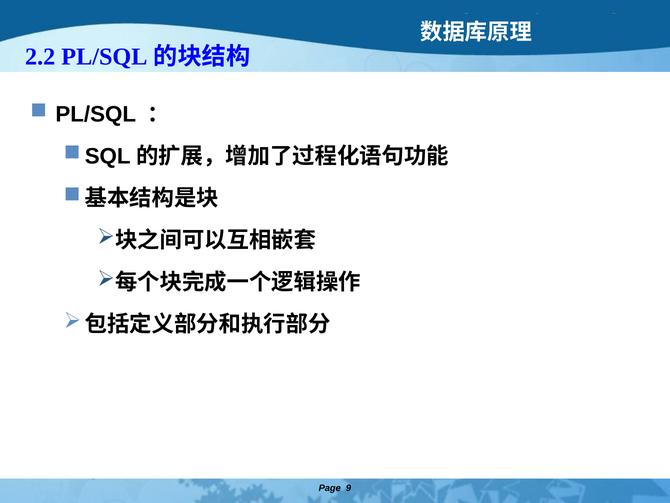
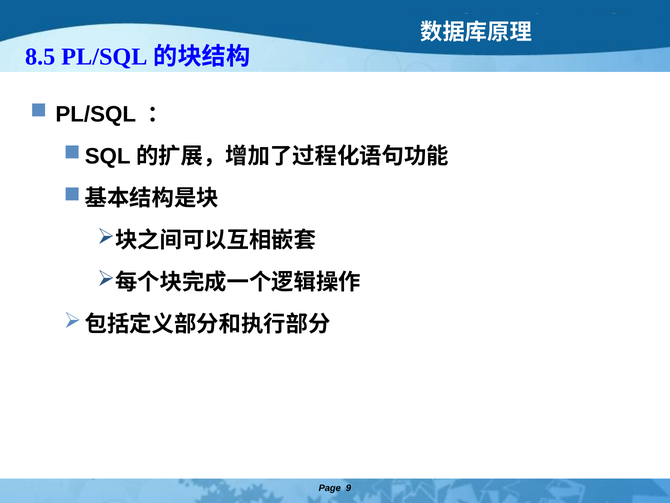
2.2: 2.2 -> 8.5
